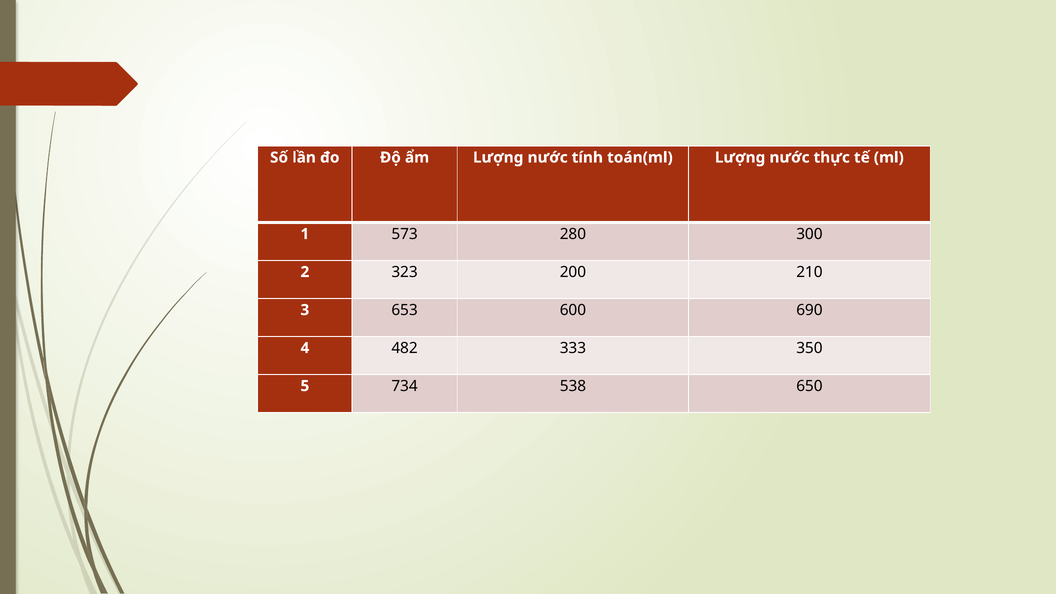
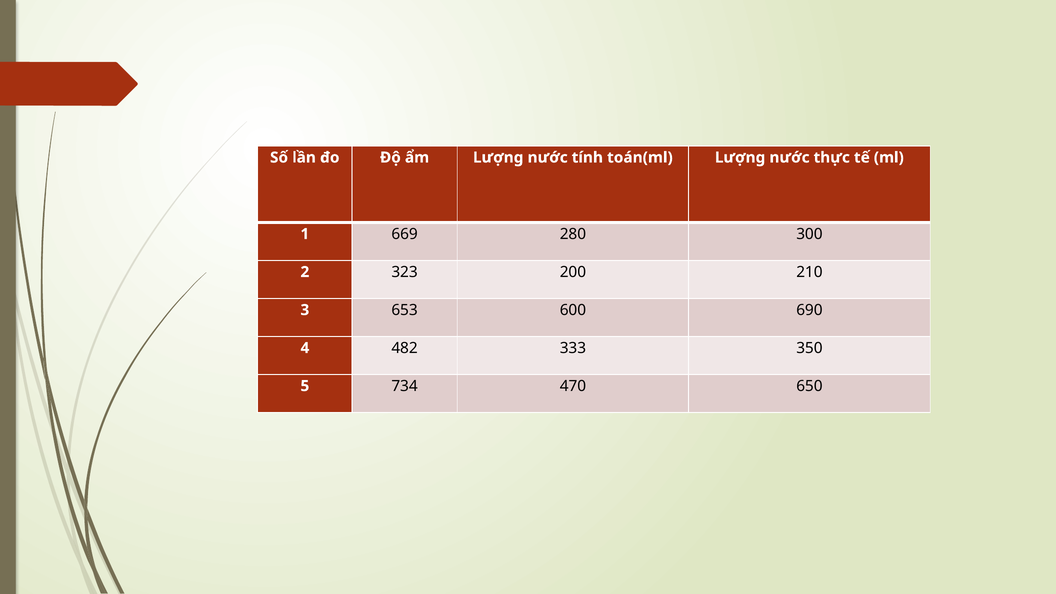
573: 573 -> 669
538: 538 -> 470
